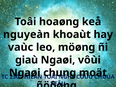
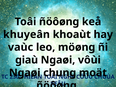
Toâi hoaøng: hoaøng -> ñöôøng
nguyeàn: nguyeàn -> khuyeân
